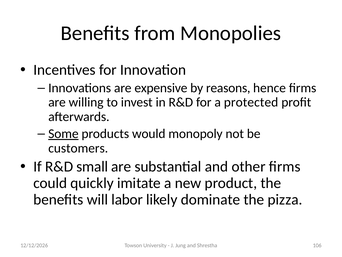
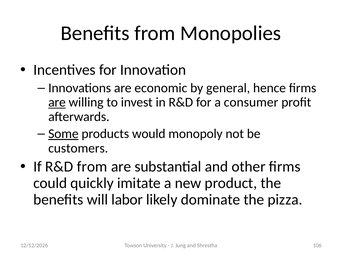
expensive: expensive -> economic
reasons: reasons -> general
are at (57, 102) underline: none -> present
protected: protected -> consumer
R&D small: small -> from
